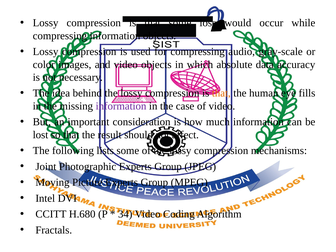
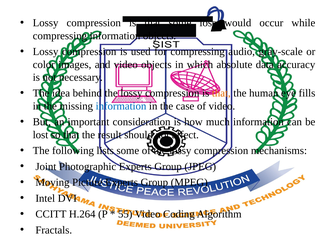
information at (121, 106) colour: purple -> blue
H.680: H.680 -> H.264
34: 34 -> 55
